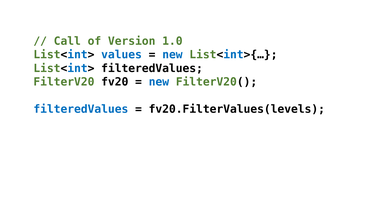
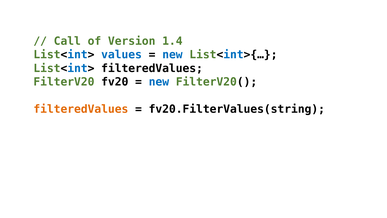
1.0: 1.0 -> 1.4
filteredValues at (81, 109) colour: blue -> orange
fv20.FilterValues(levels: fv20.FilterValues(levels -> fv20.FilterValues(string
